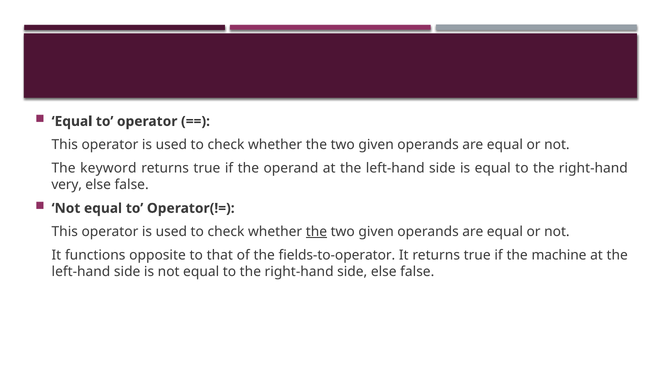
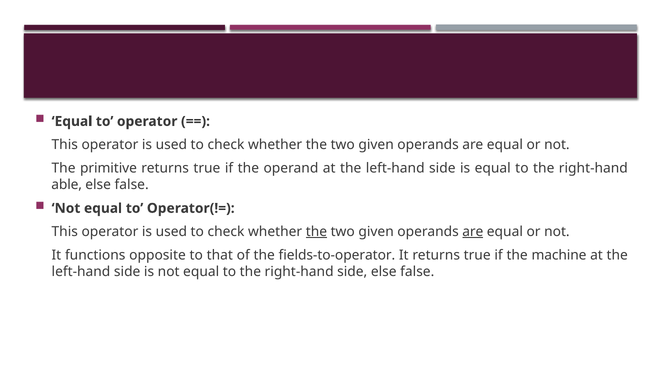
keyword: keyword -> primitive
very: very -> able
are at (473, 232) underline: none -> present
